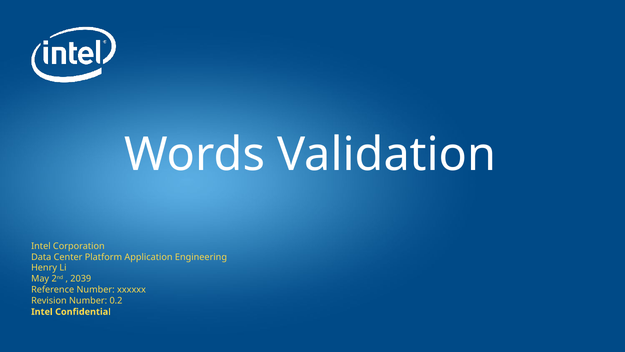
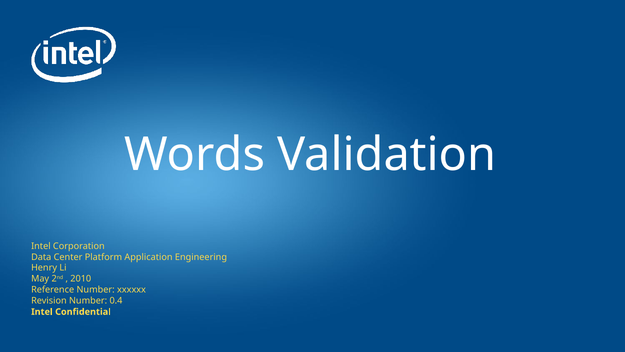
2039: 2039 -> 2010
0.2: 0.2 -> 0.4
